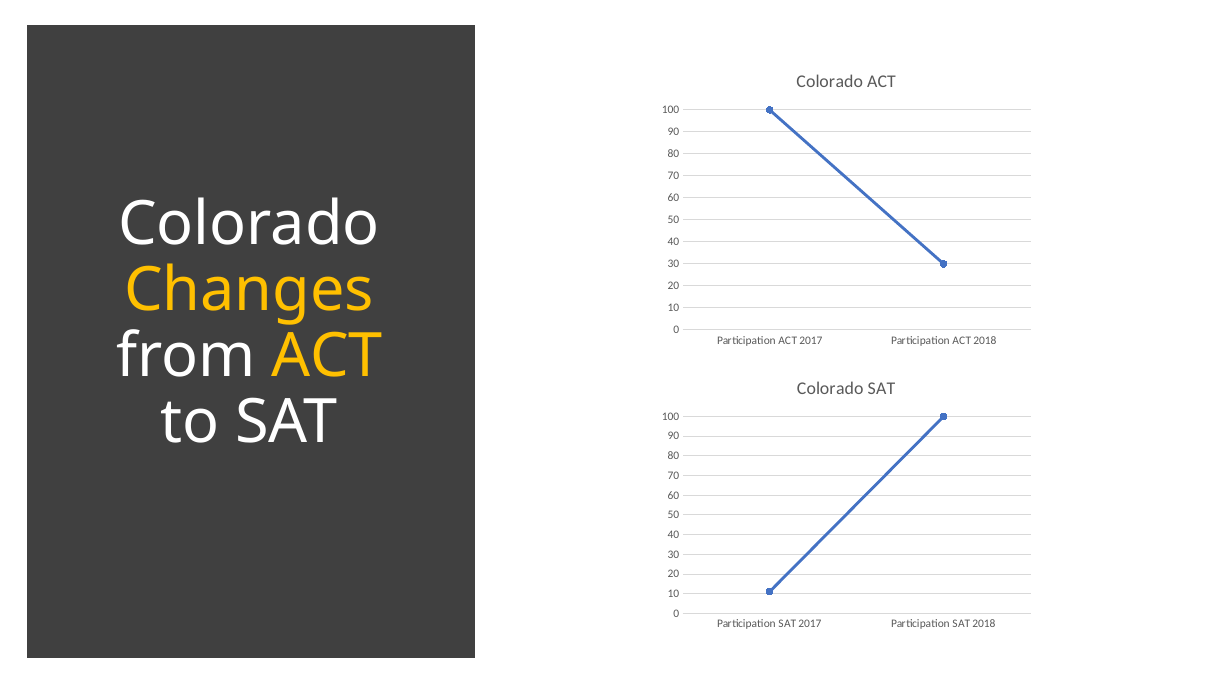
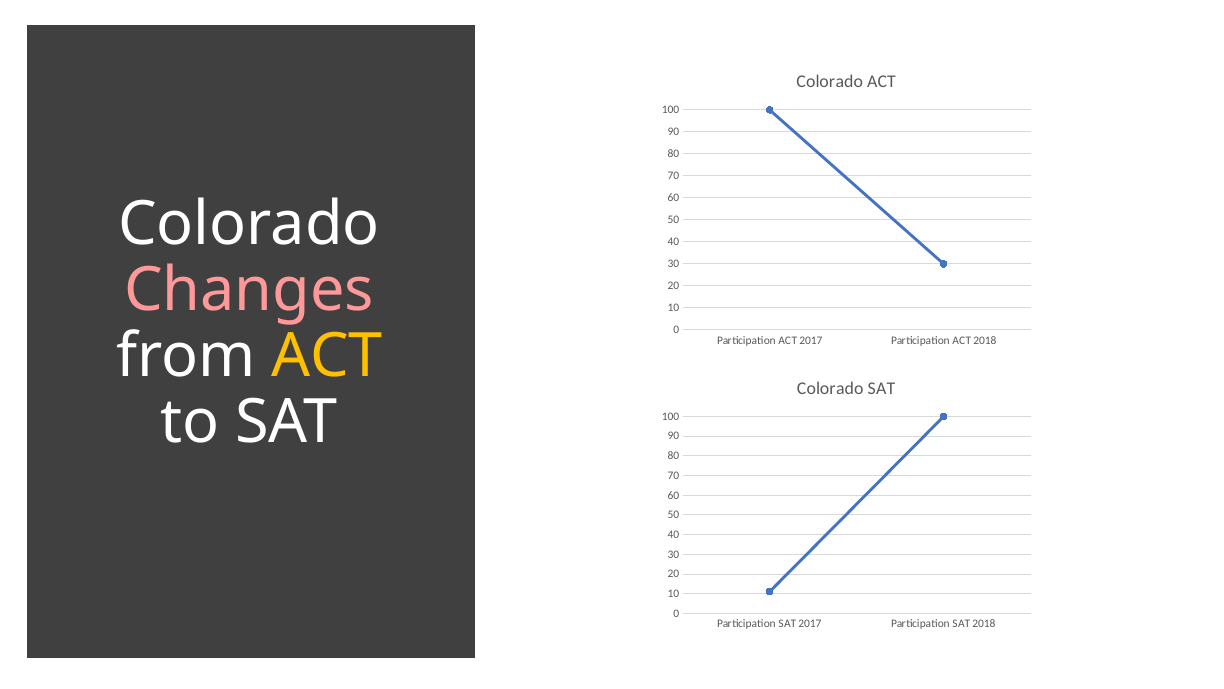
Changes colour: yellow -> pink
